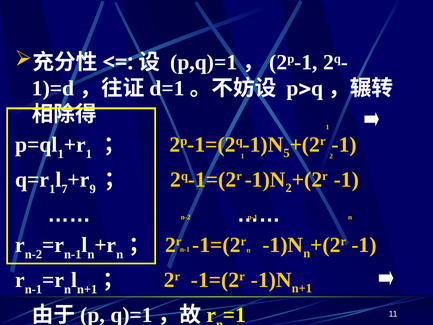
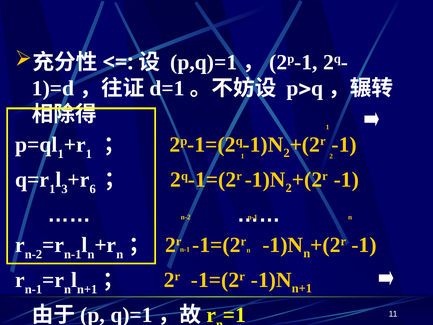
5 at (287, 153): 5 -> 2
7: 7 -> 3
9: 9 -> 6
